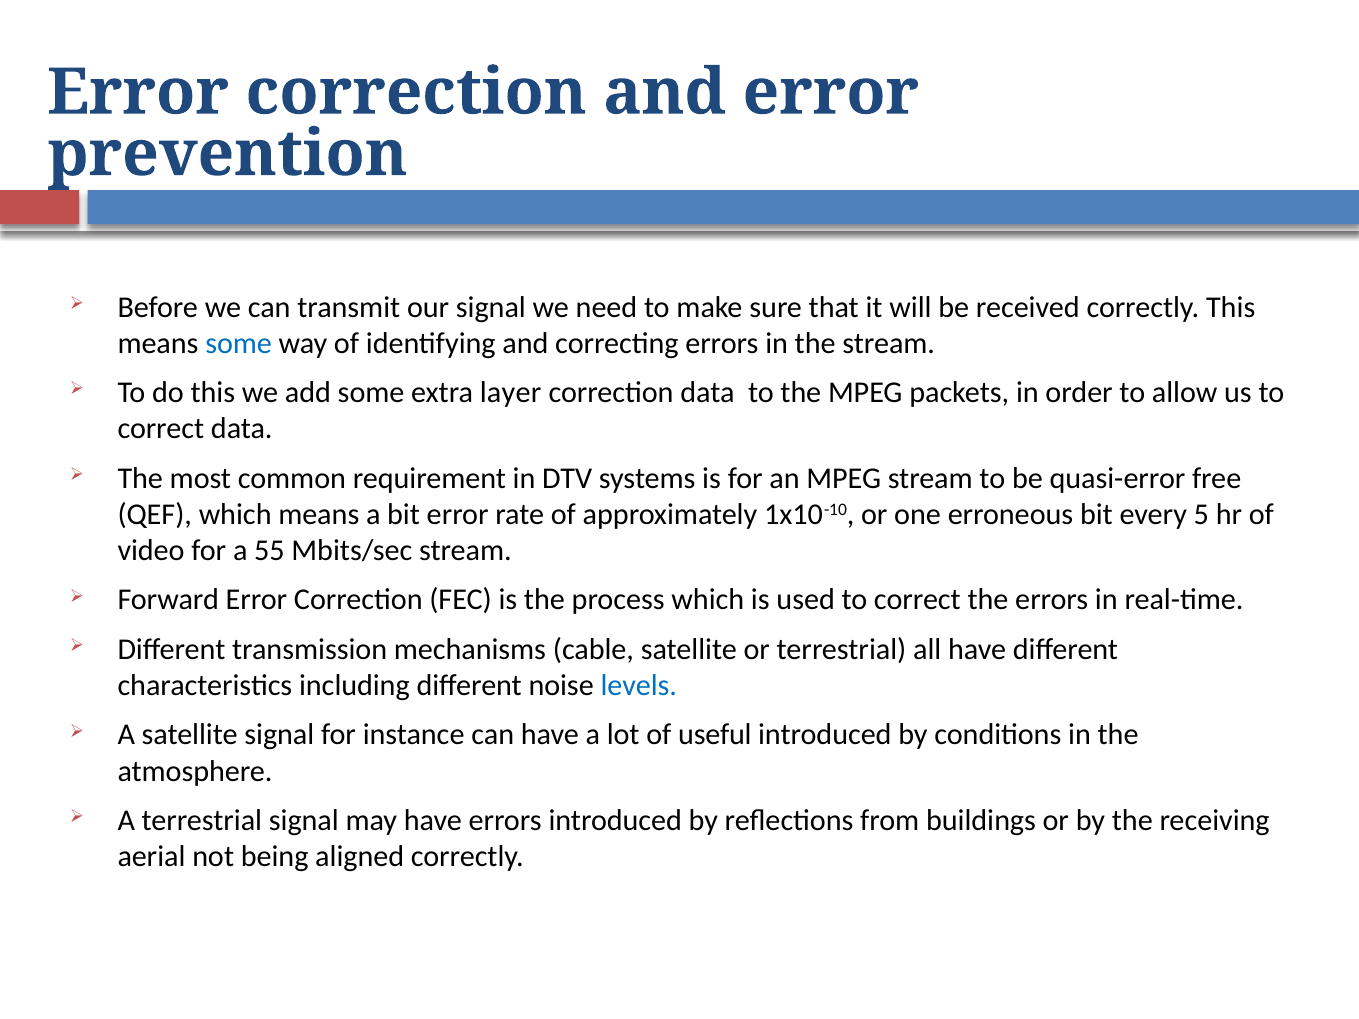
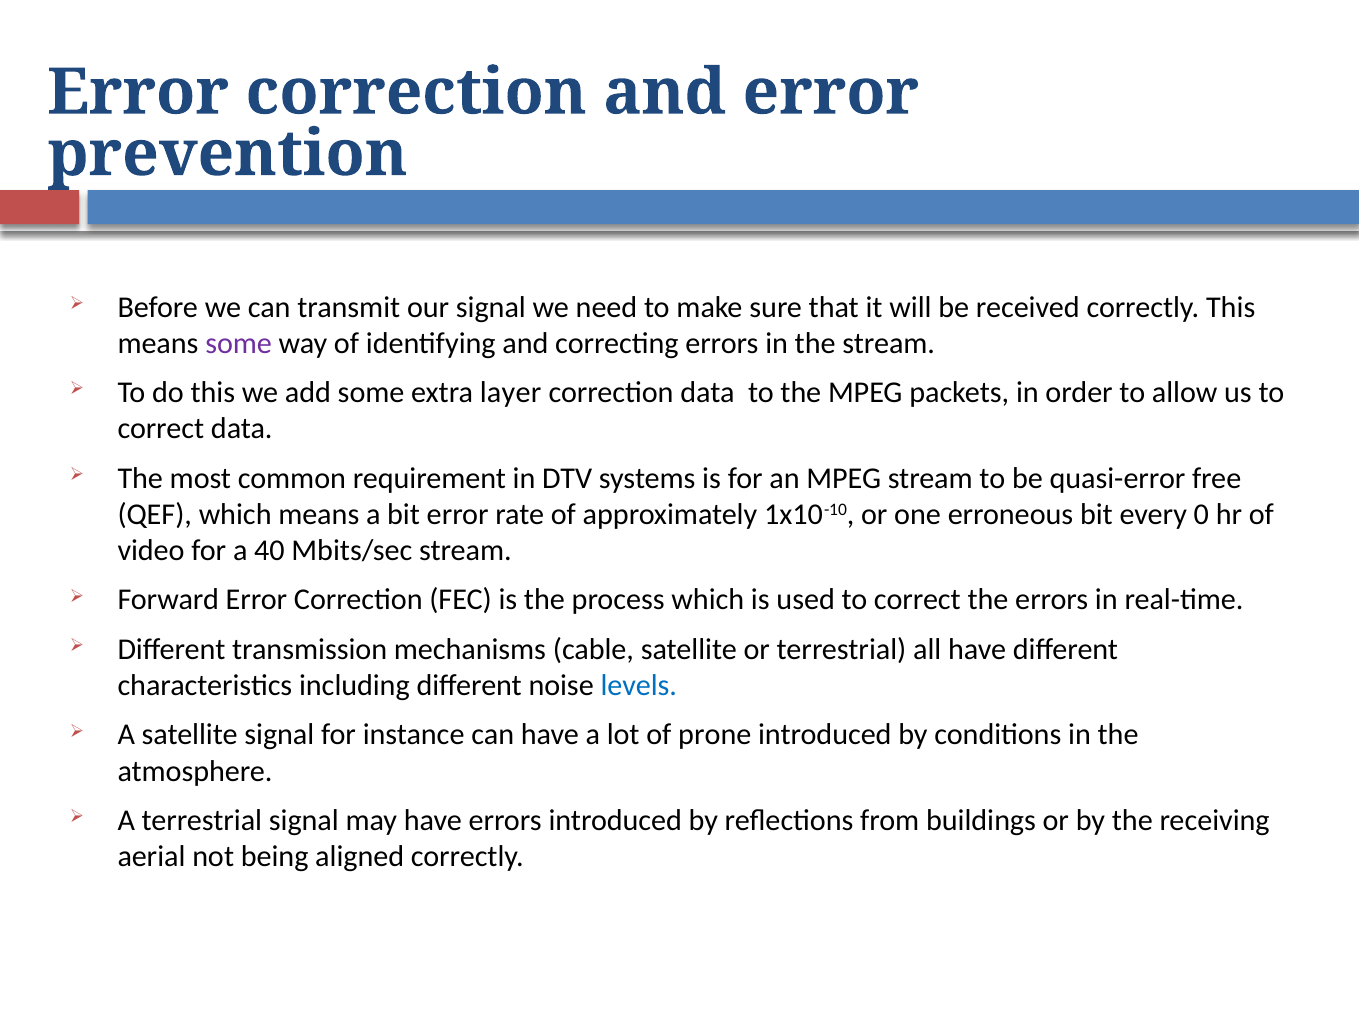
some at (239, 343) colour: blue -> purple
5: 5 -> 0
55: 55 -> 40
useful: useful -> prone
